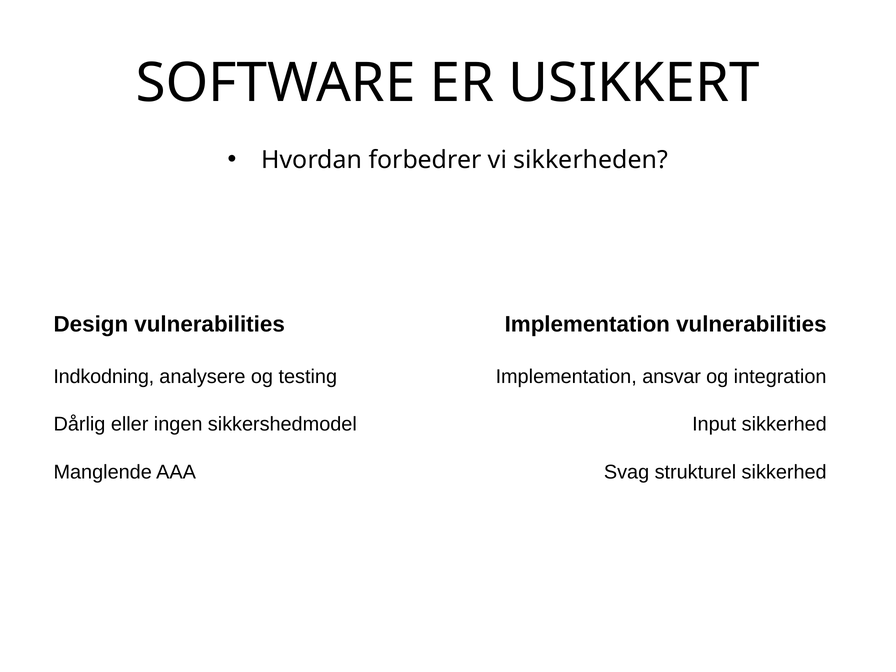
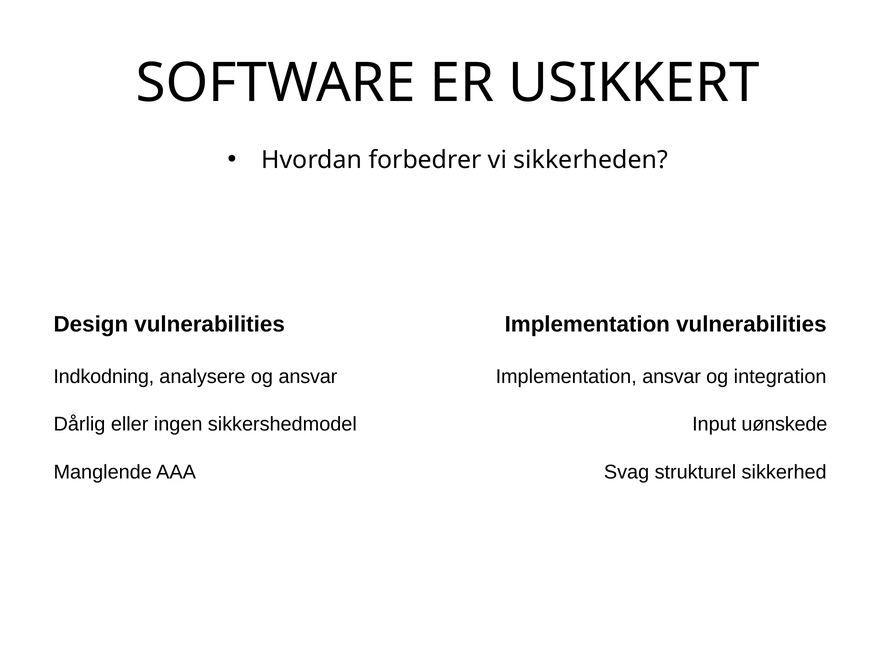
og testing: testing -> ansvar
Input sikkerhed: sikkerhed -> uønskede
